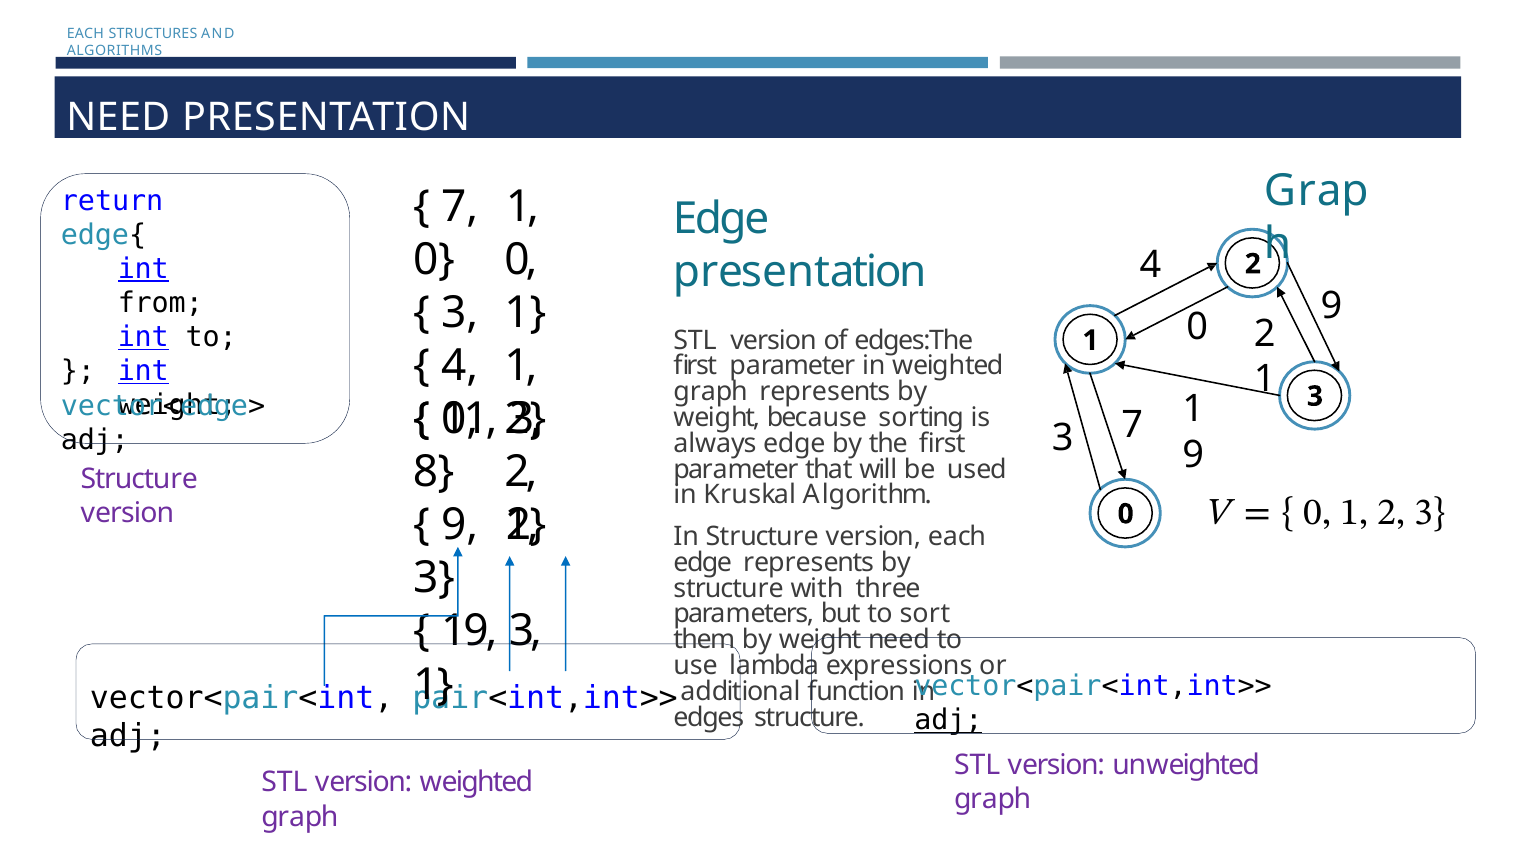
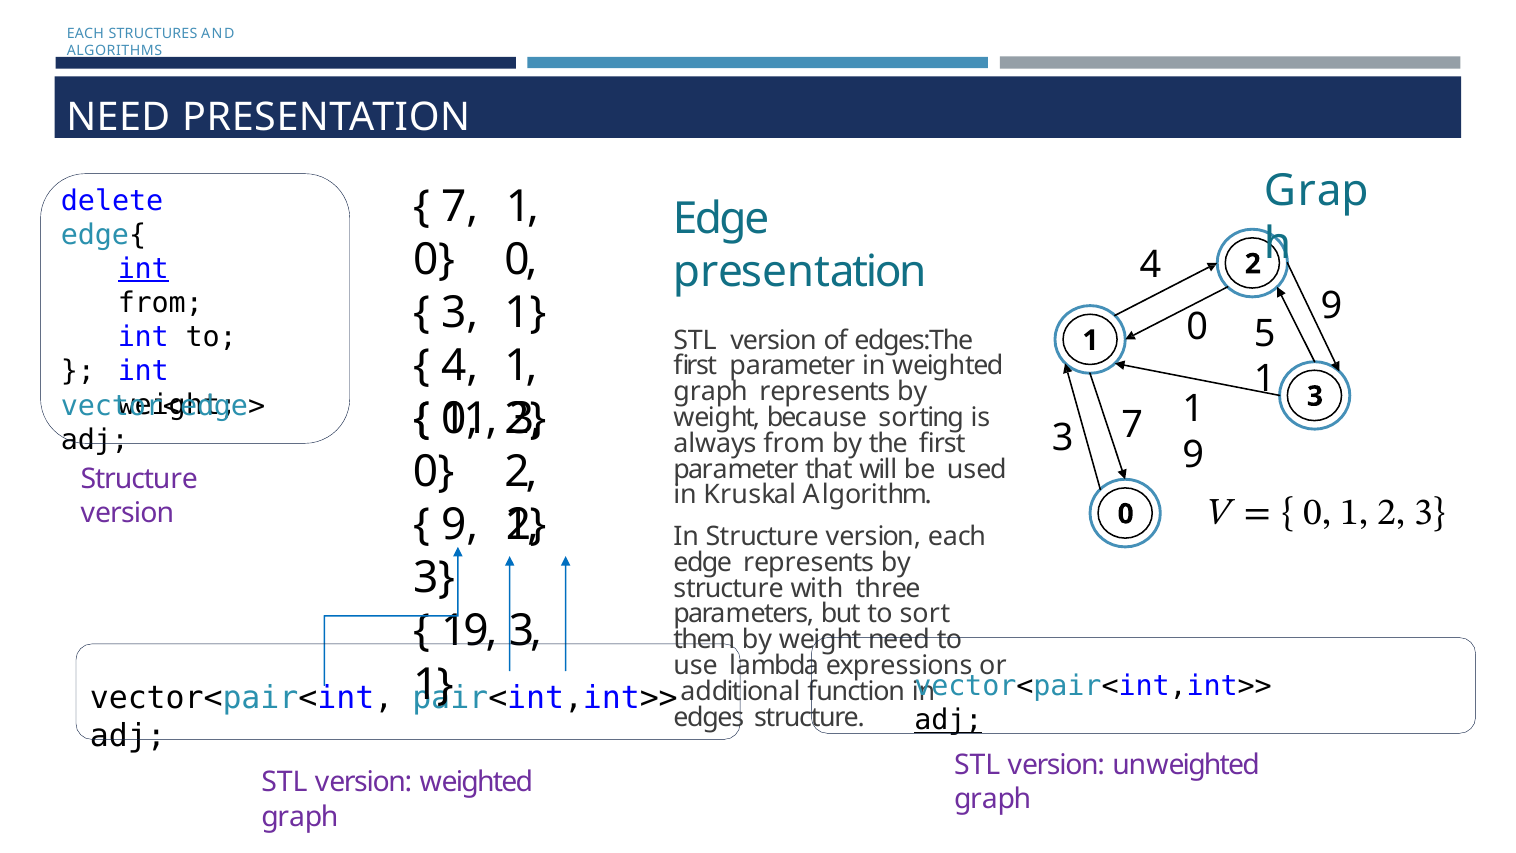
return: return -> delete
2 at (1265, 334): 2 -> 5
int at (143, 337) underline: present -> none
int at (143, 371) underline: present -> none
always edge: edge -> from
8 at (434, 472): 8 -> 0
